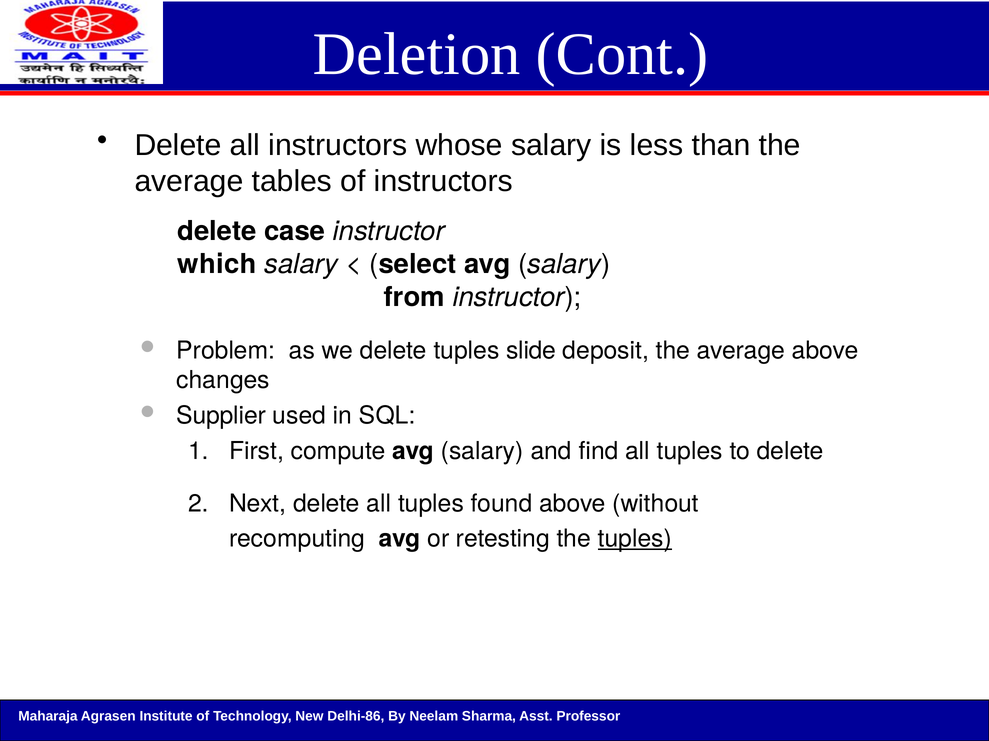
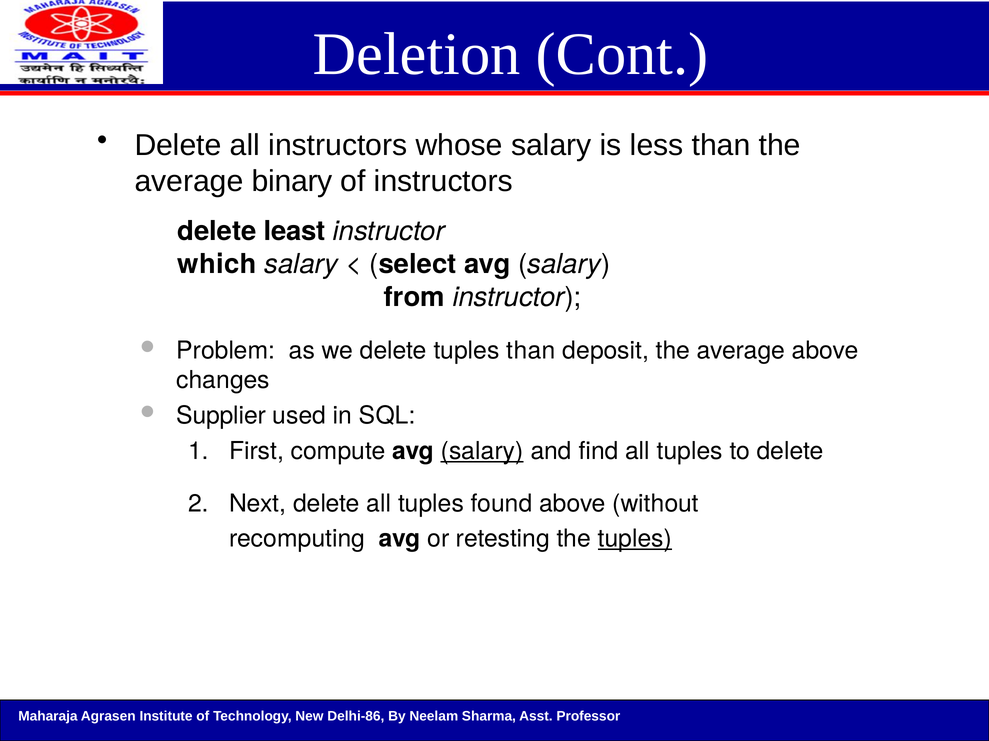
tables: tables -> binary
case: case -> least
tuples slide: slide -> than
salary at (482, 451) underline: none -> present
